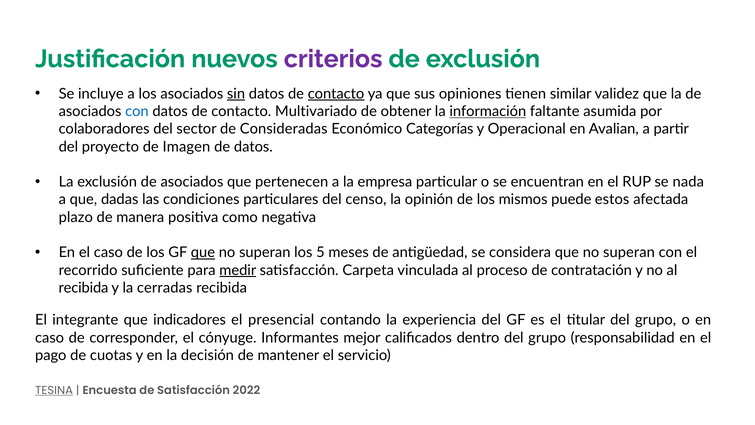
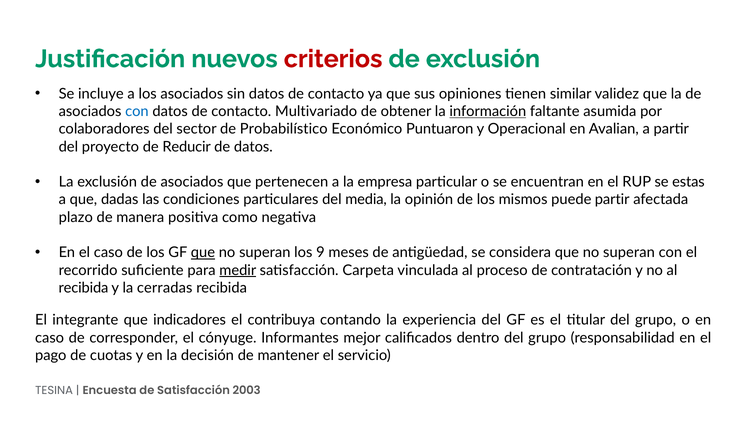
criterios colour: purple -> red
sin underline: present -> none
contacto at (336, 94) underline: present -> none
Consideradas: Consideradas -> Probabilístico
Categorías: Categorías -> Puntuaron
Imagen: Imagen -> Reducir
nada: nada -> estas
censo: censo -> media
puede estos: estos -> partir
5: 5 -> 9
presencial: presencial -> contribuya
TESINA underline: present -> none
2022: 2022 -> 2003
